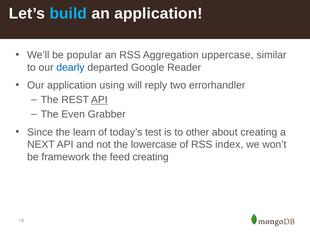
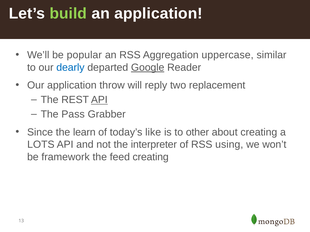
build colour: light blue -> light green
Google underline: none -> present
using: using -> throw
errorhandler: errorhandler -> replacement
Even: Even -> Pass
test: test -> like
NEXT: NEXT -> LOTS
lowercase: lowercase -> interpreter
index: index -> using
